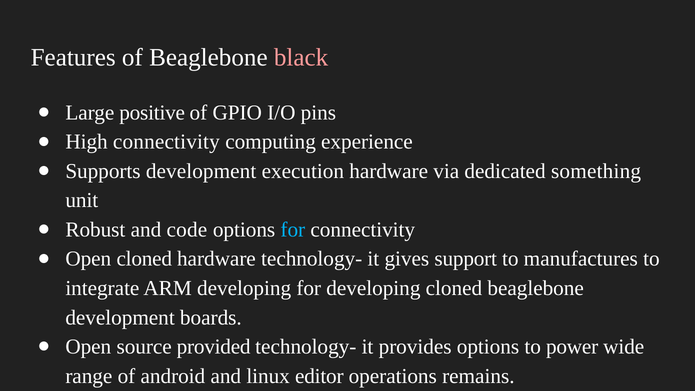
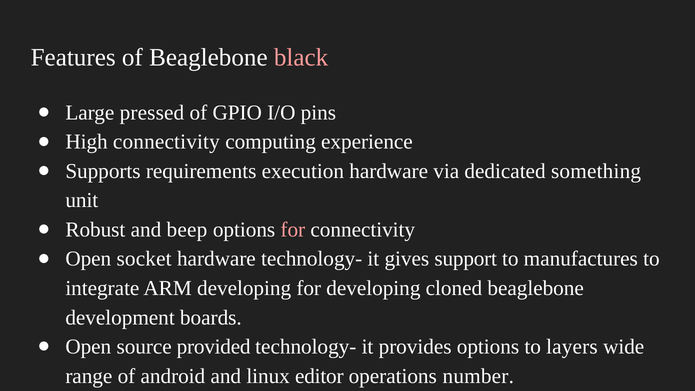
positive: positive -> pressed
Supports development: development -> requirements
code: code -> beep
for at (293, 230) colour: light blue -> pink
Open cloned: cloned -> socket
power: power -> layers
remains: remains -> number
